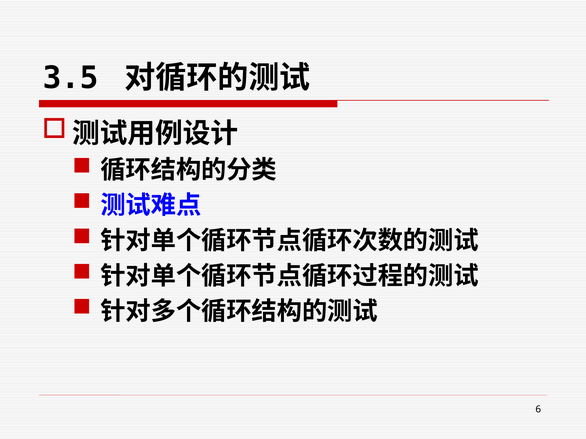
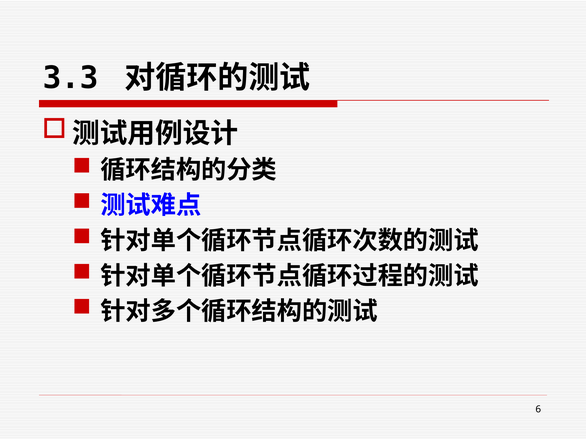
3.5: 3.5 -> 3.3
